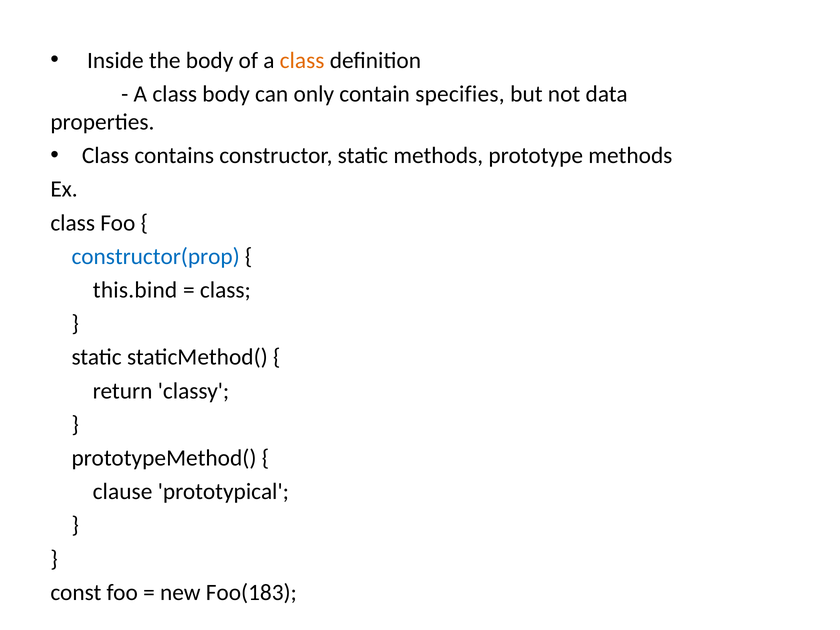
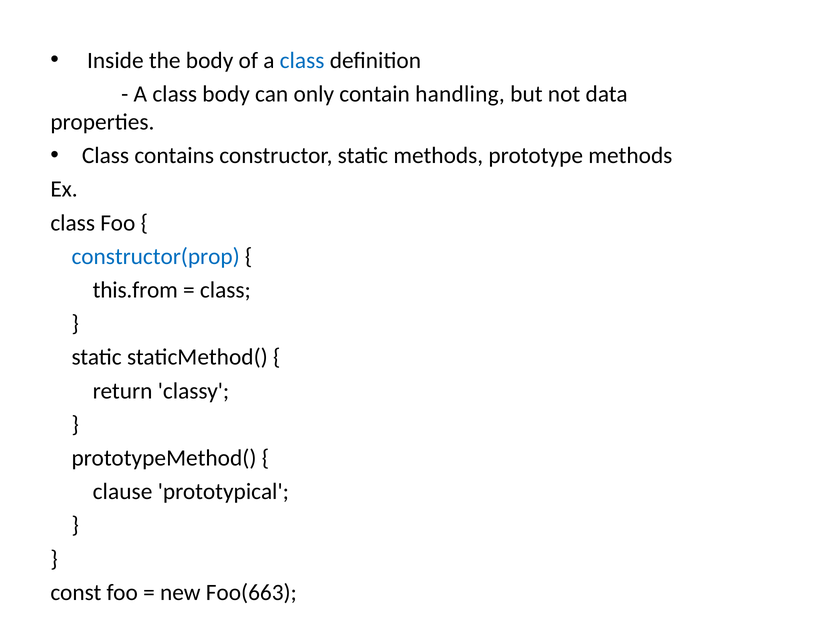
class at (302, 60) colour: orange -> blue
specifies: specifies -> handling
this.bind: this.bind -> this.from
Foo(183: Foo(183 -> Foo(663
